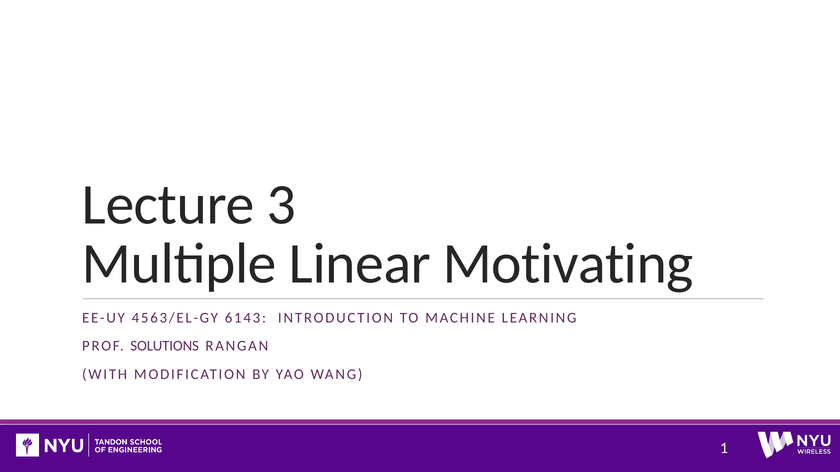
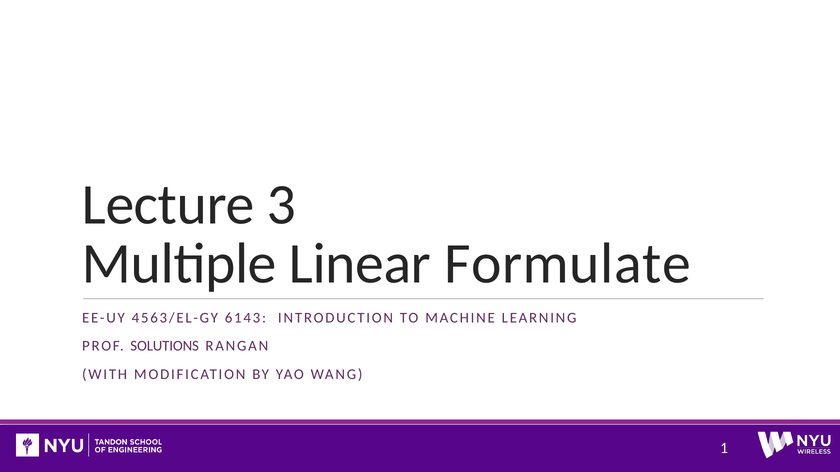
Motivating: Motivating -> Formulate
